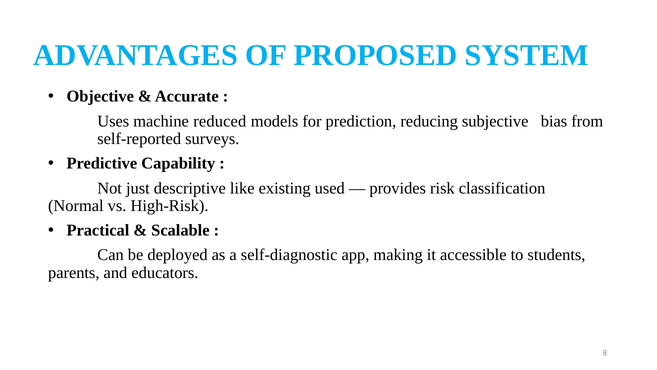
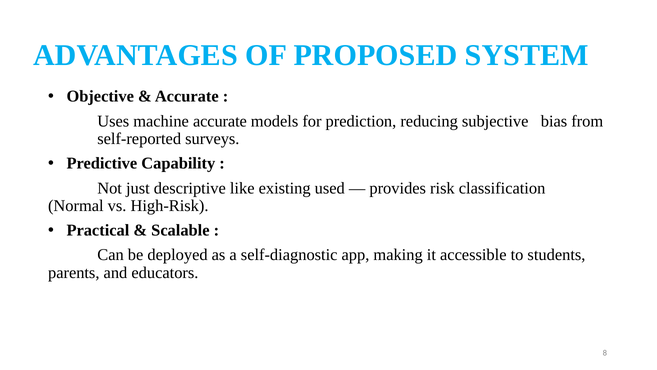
machine reduced: reduced -> accurate
